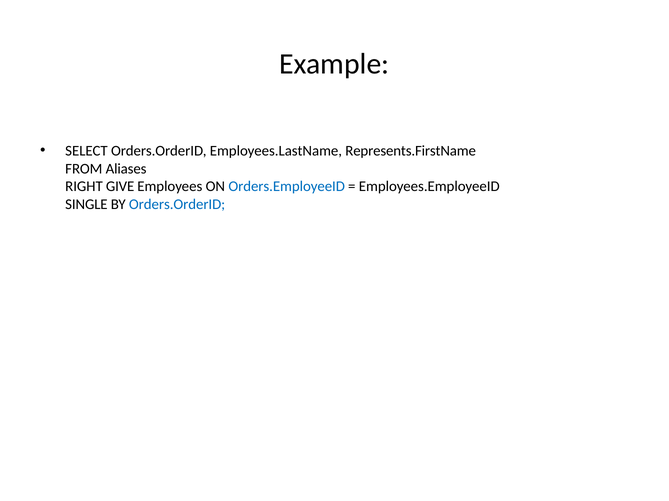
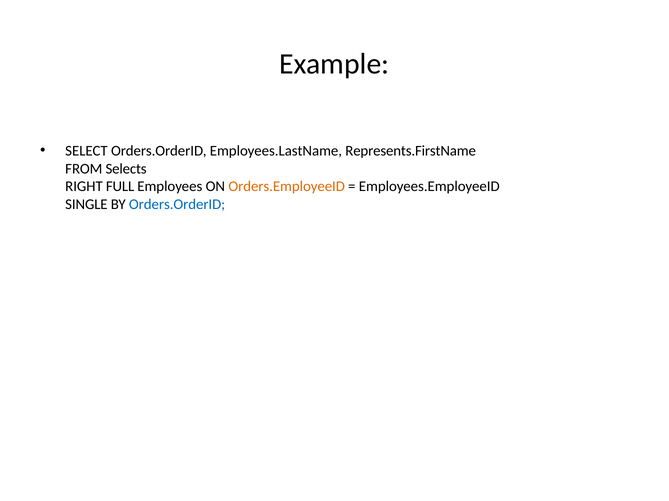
Aliases: Aliases -> Selects
GIVE: GIVE -> FULL
Orders.EmployeeID colour: blue -> orange
